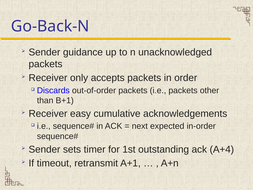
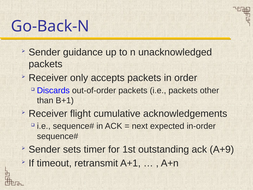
easy: easy -> flight
A+4: A+4 -> A+9
